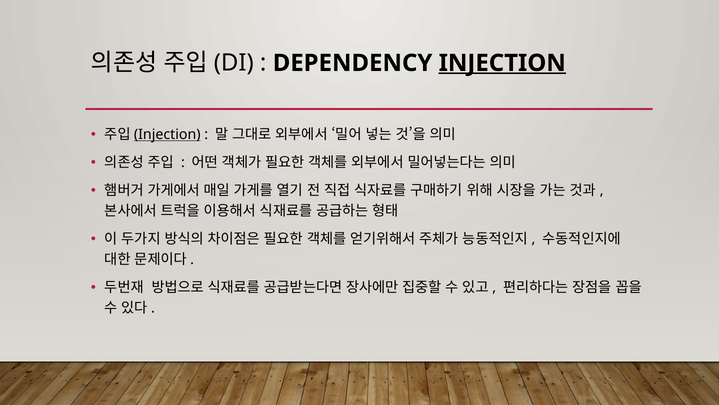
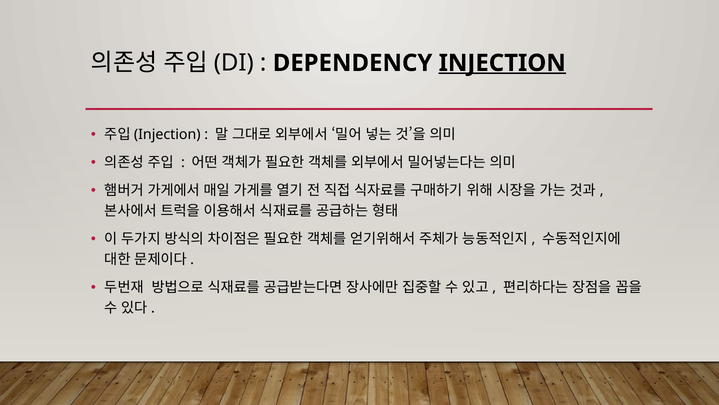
Injection at (167, 134) underline: present -> none
